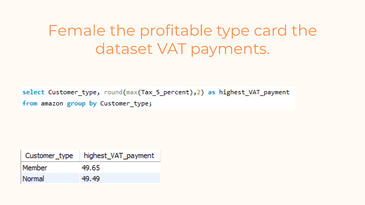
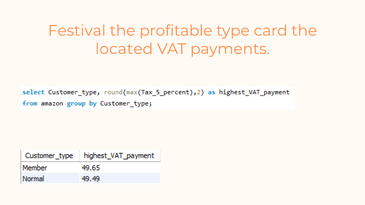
Female: Female -> Festival
dataset: dataset -> located
